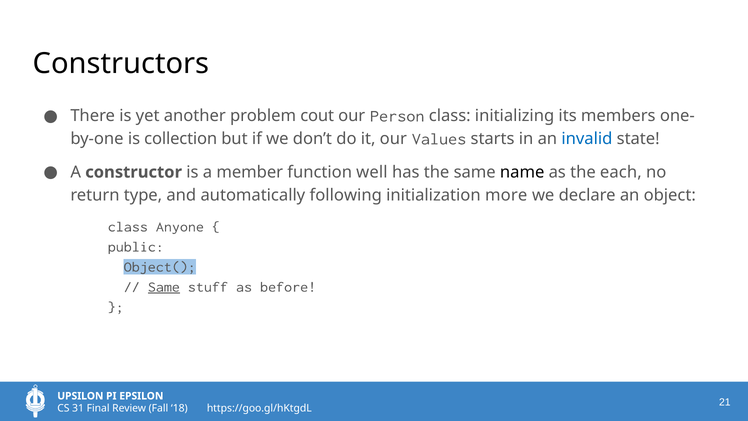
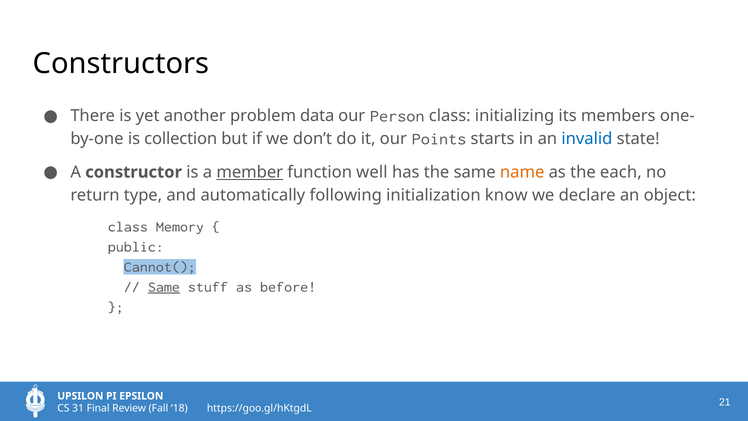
cout: cout -> data
Values: Values -> Points
member underline: none -> present
name colour: black -> orange
more: more -> know
Anyone: Anyone -> Memory
Object(: Object( -> Cannot(
